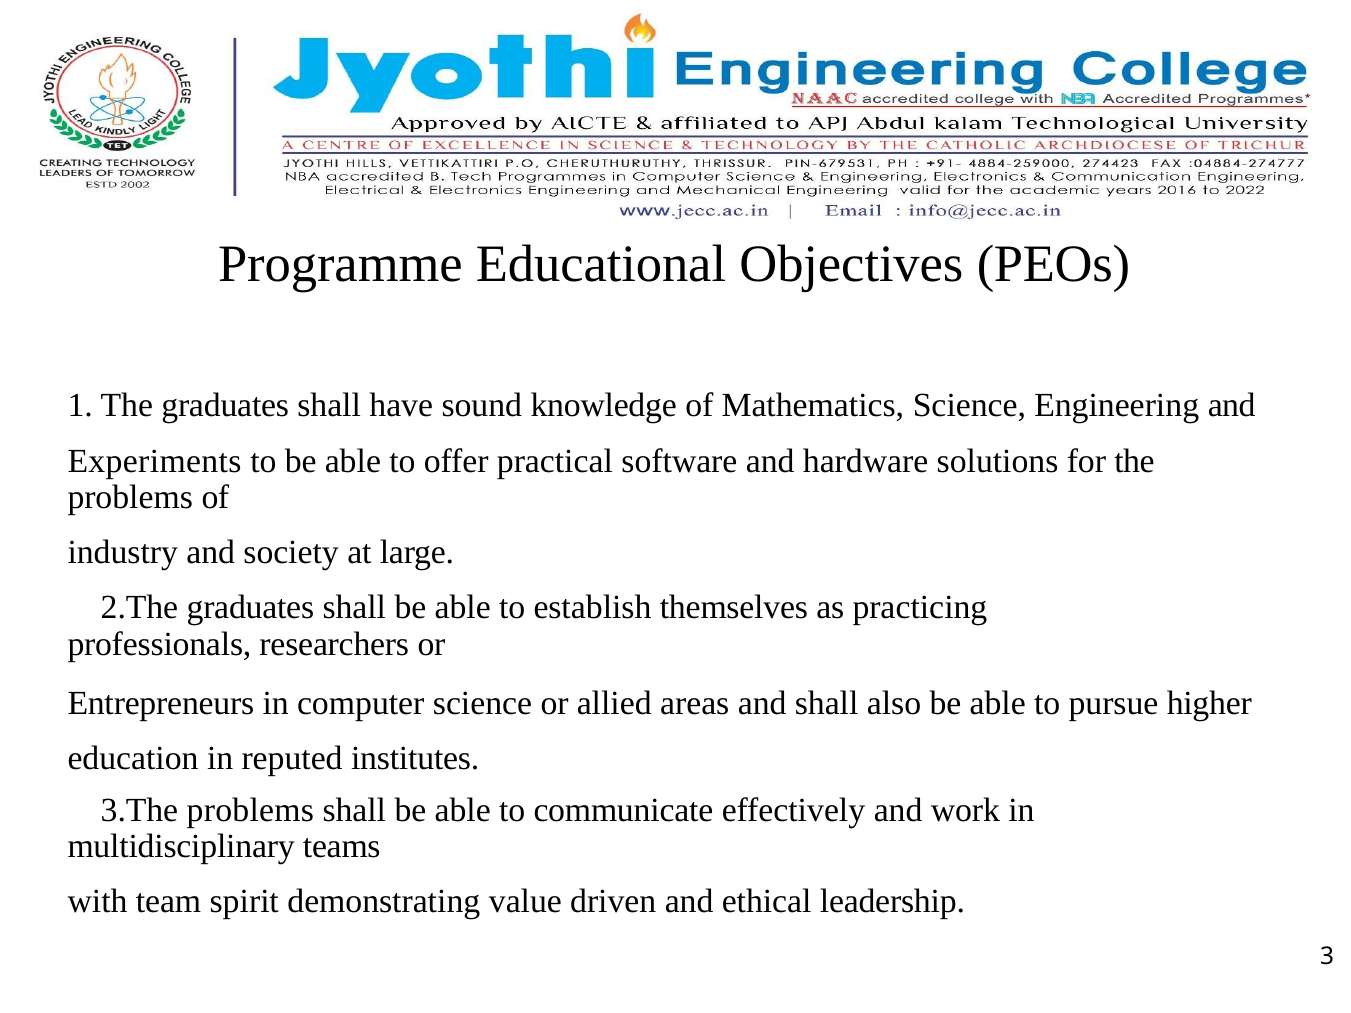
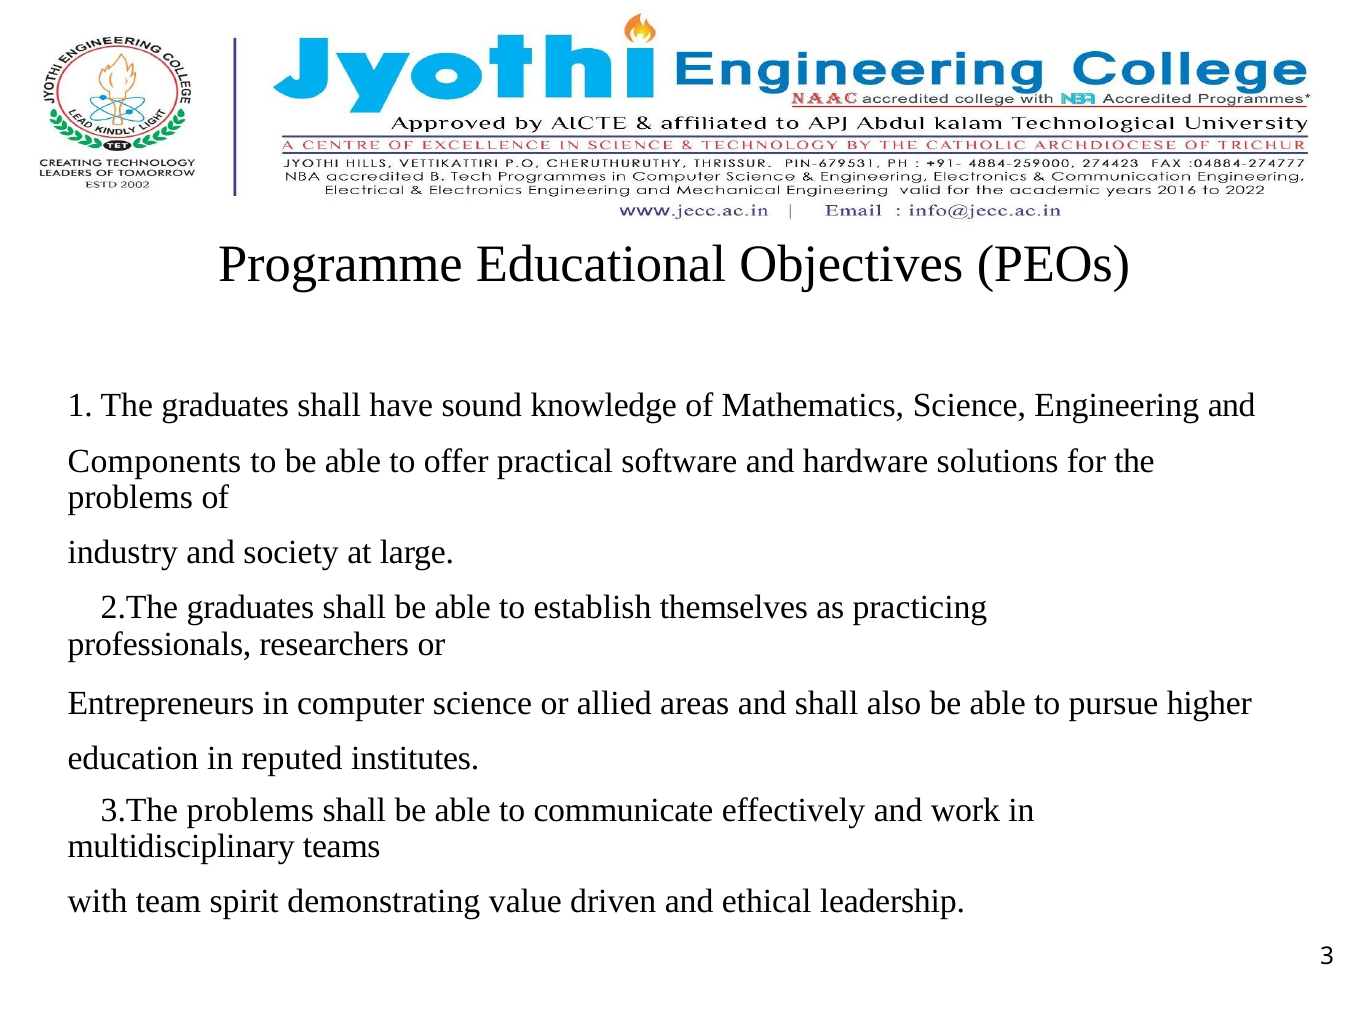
Experiments: Experiments -> Components
